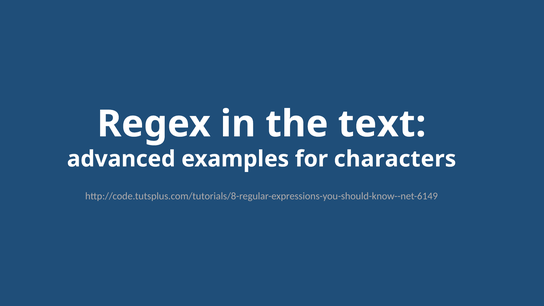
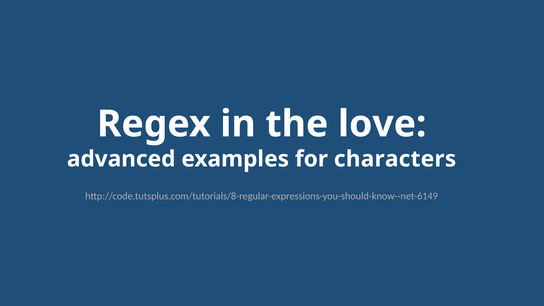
text: text -> love
